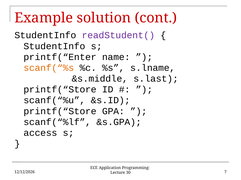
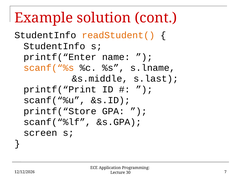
readStudent( colour: purple -> orange
printf(“Store at (60, 90): printf(“Store -> printf(“Print
access: access -> screen
